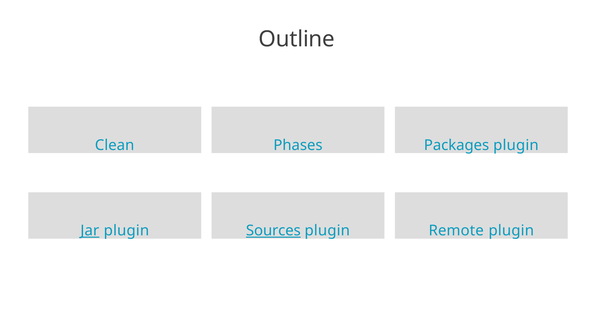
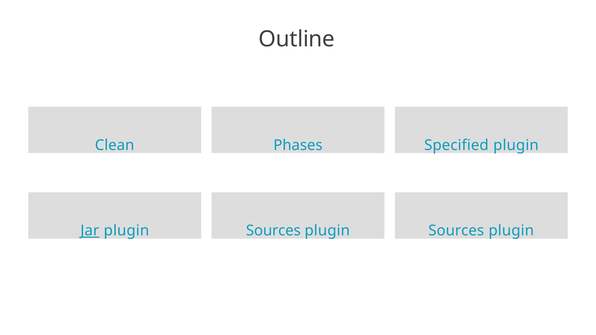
Packages: Packages -> Specified
Sources at (273, 231) underline: present -> none
Remote at (456, 231): Remote -> Sources
